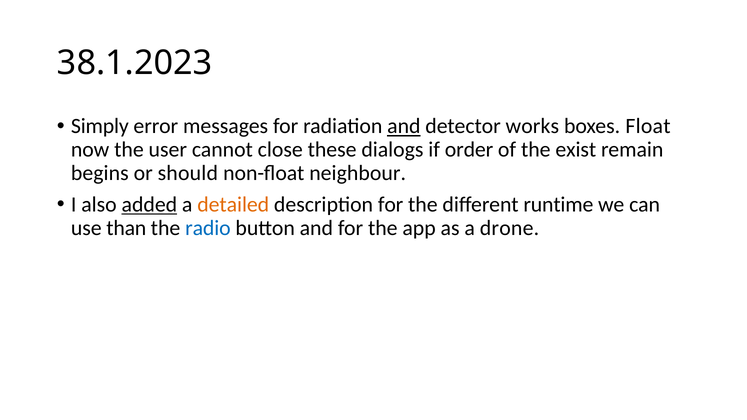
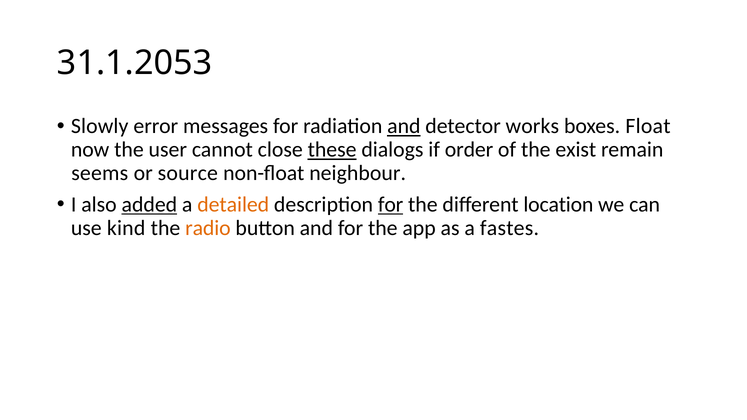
38.1.2023: 38.1.2023 -> 31.1.2053
Simply: Simply -> Slowly
these underline: none -> present
begins: begins -> seems
should: should -> source
for at (391, 205) underline: none -> present
runtime: runtime -> location
than: than -> kind
radio colour: blue -> orange
drone: drone -> fastes
